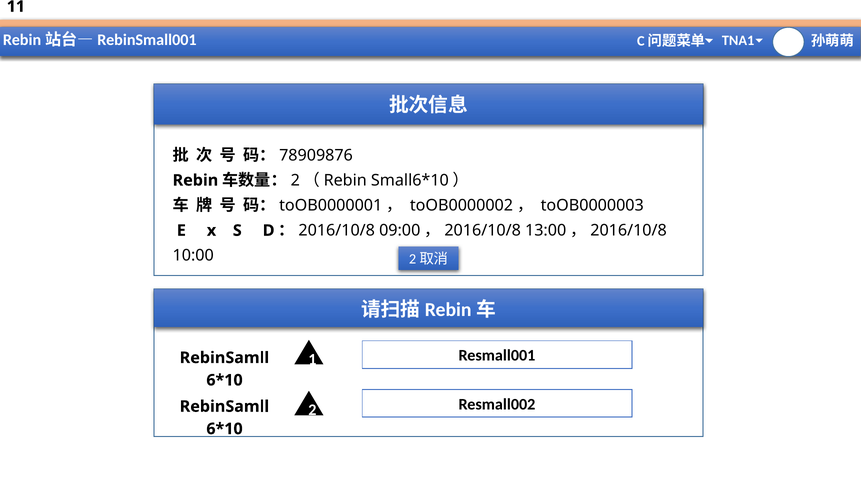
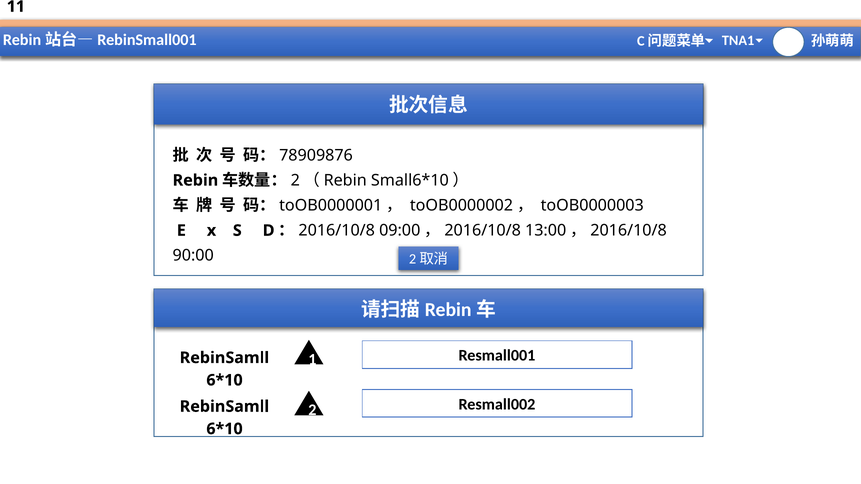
10:00: 10:00 -> 90:00
